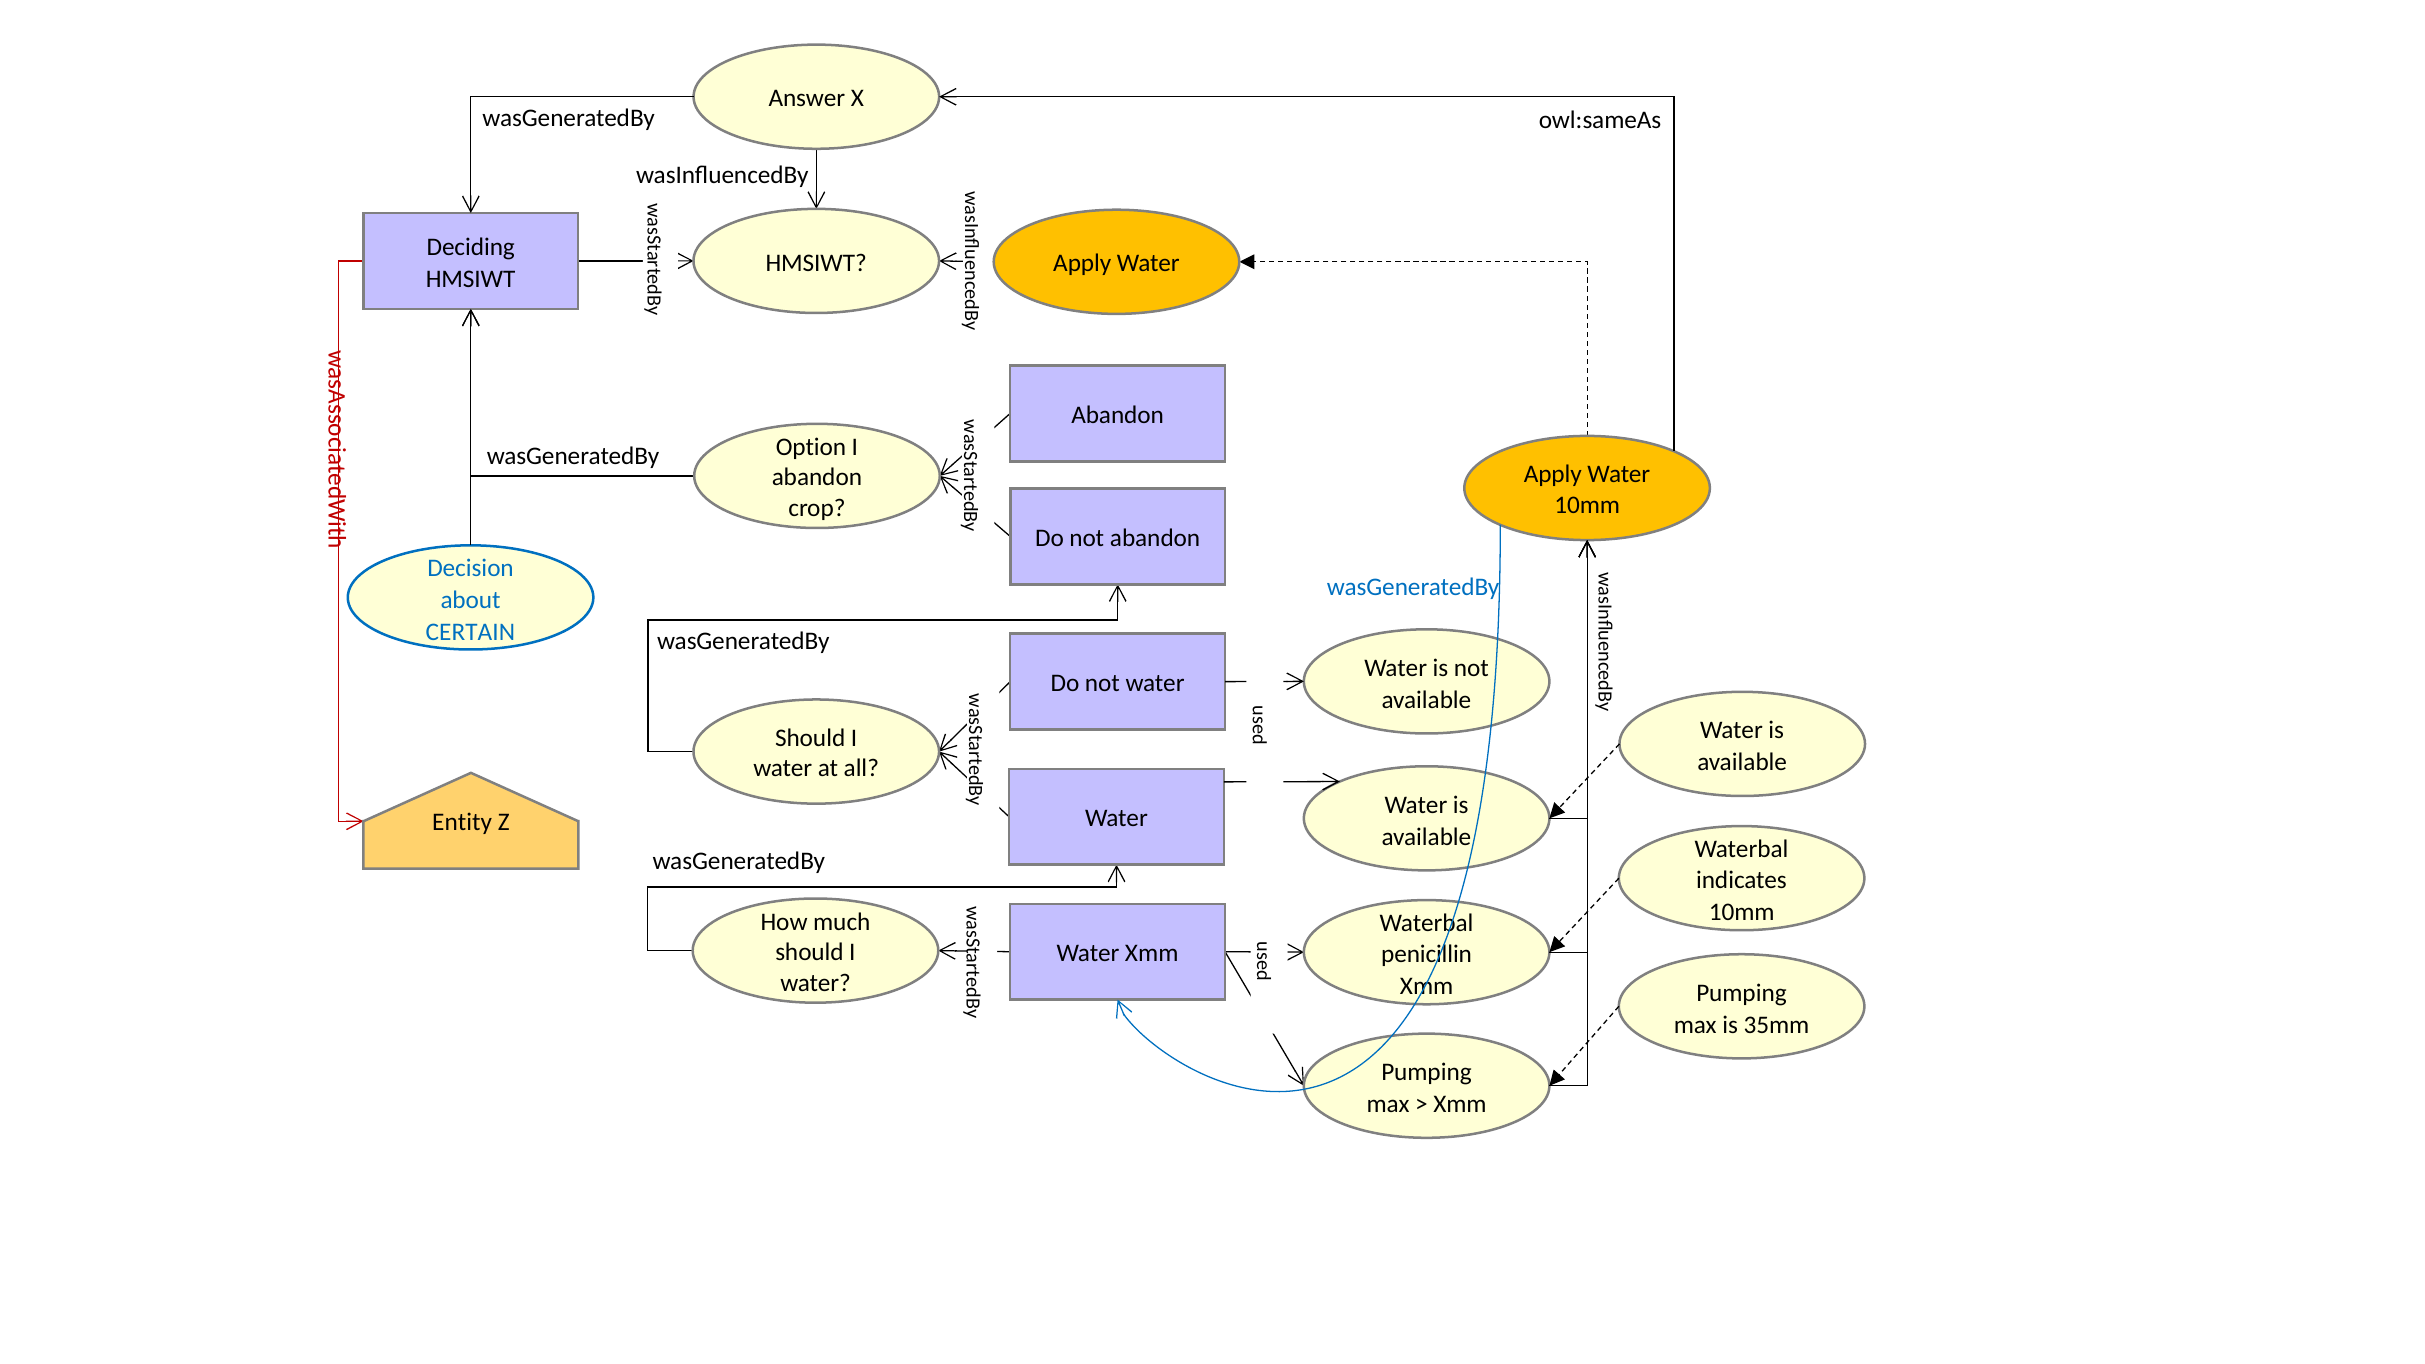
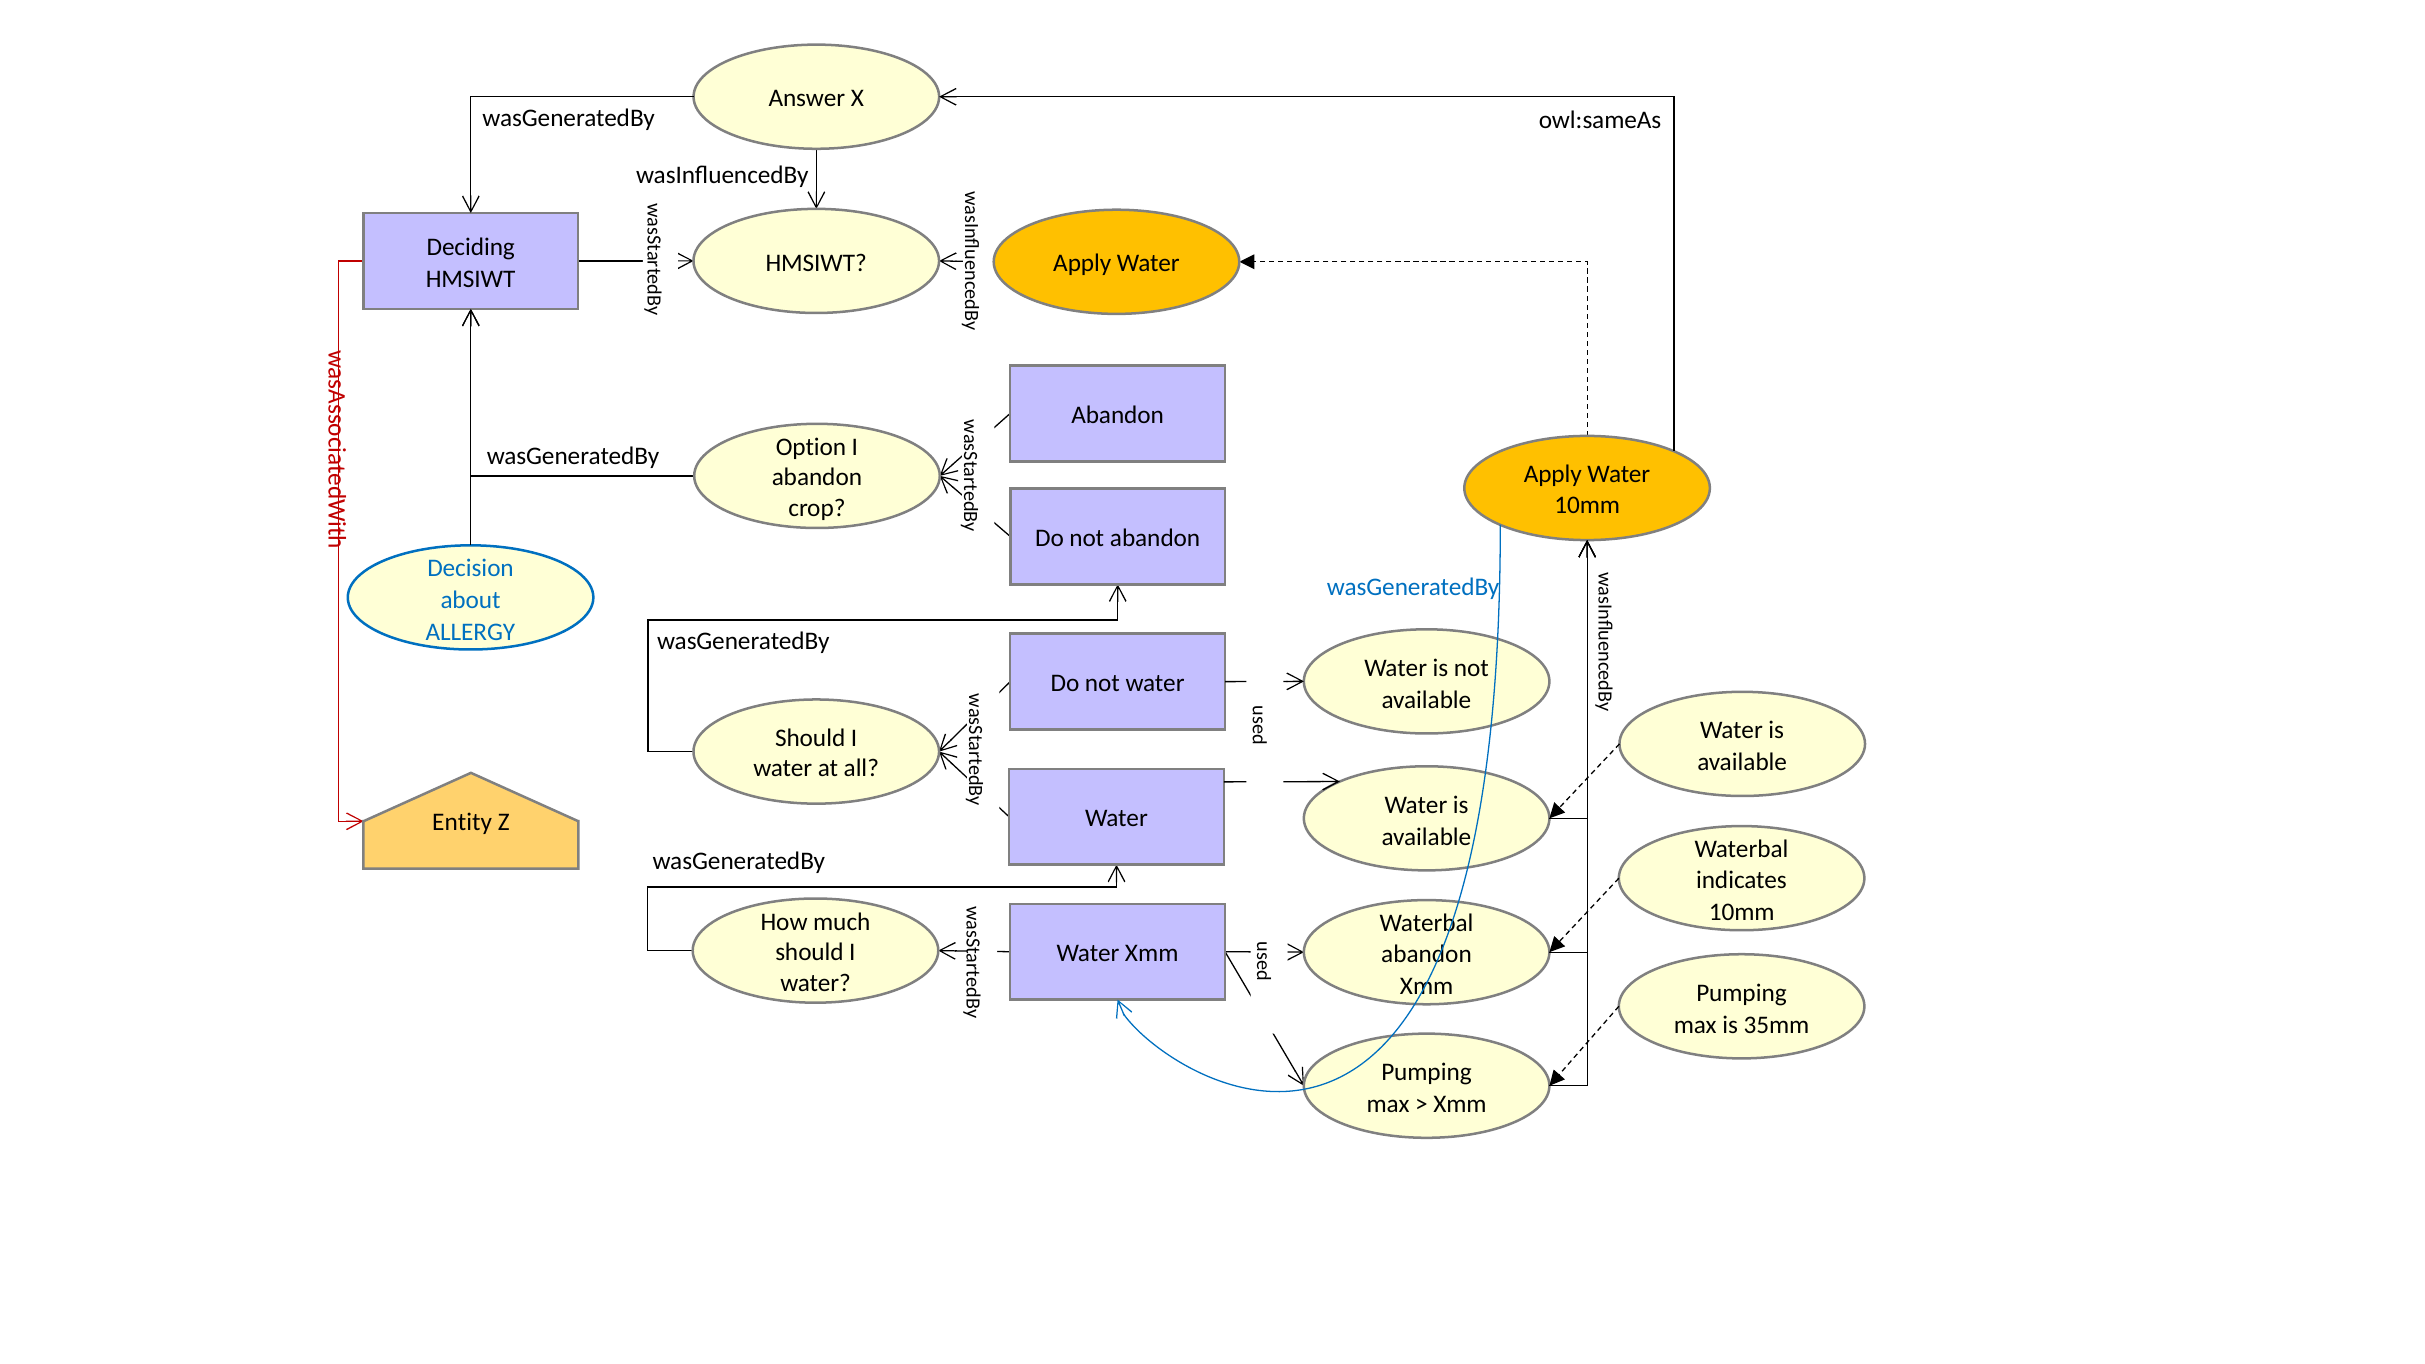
CERTAIN: CERTAIN -> ALLERGY
penicillin at (1427, 955): penicillin -> abandon
